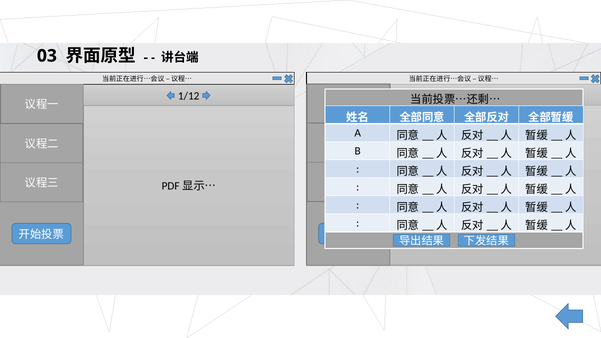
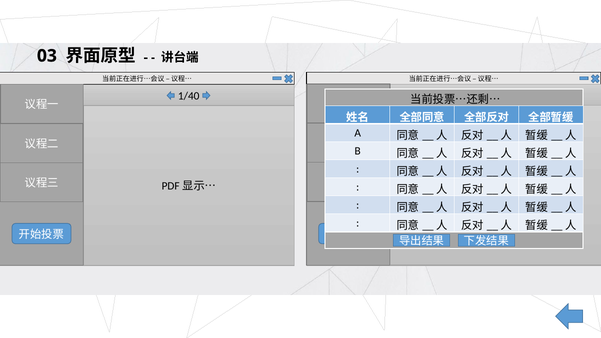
1/12: 1/12 -> 1/40
